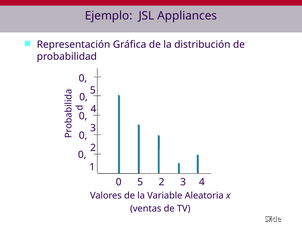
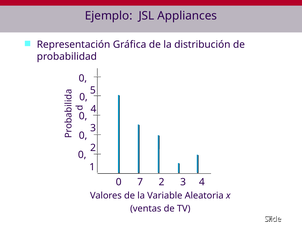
5 at (140, 183): 5 -> 7
